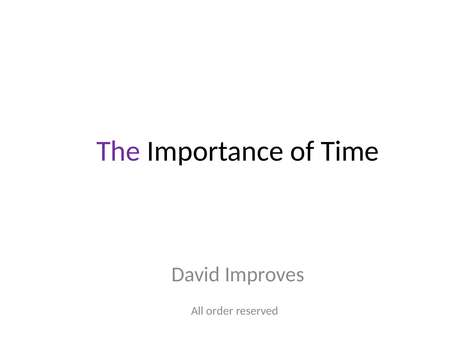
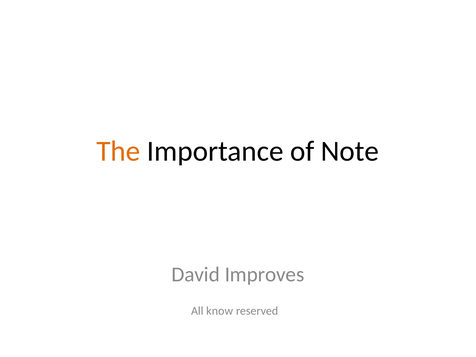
The colour: purple -> orange
Time: Time -> Note
order: order -> know
